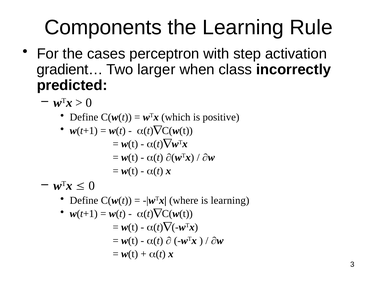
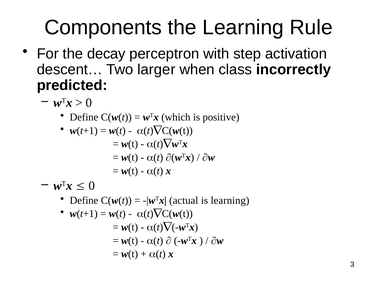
cases: cases -> decay
gradient…: gradient… -> descent…
where: where -> actual
